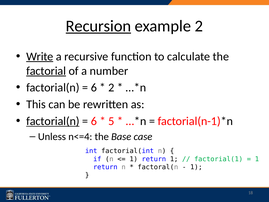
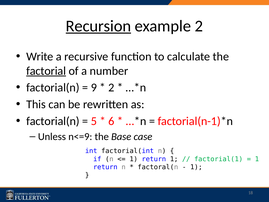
Write underline: present -> none
6 at (94, 88): 6 -> 9
factorial(n at (53, 121) underline: present -> none
6 at (94, 121): 6 -> 5
5: 5 -> 6
n<=4: n<=4 -> n<=9
